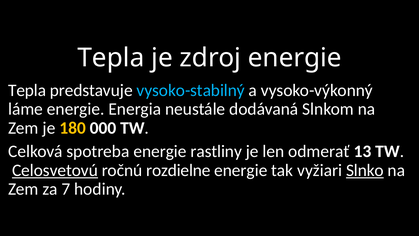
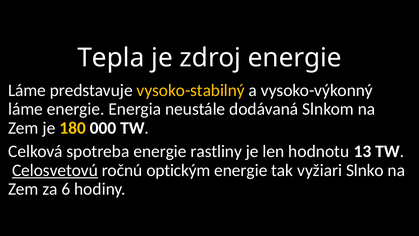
Tepla at (27, 90): Tepla -> Láme
vysoko-stabilný colour: light blue -> yellow
odmerať: odmerať -> hodnotu
rozdielne: rozdielne -> optickým
Slnko underline: present -> none
7: 7 -> 6
